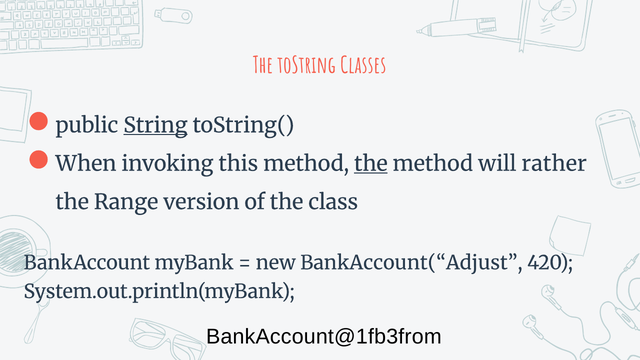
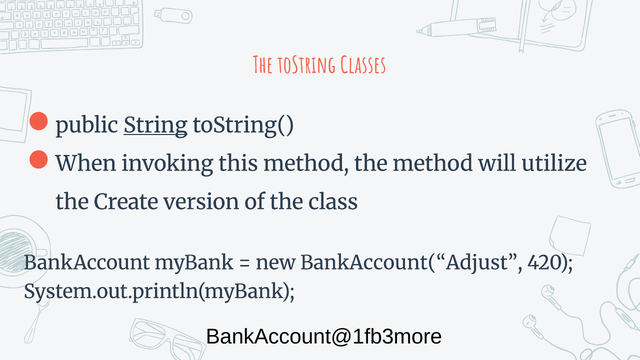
the at (371, 164) underline: present -> none
rather: rather -> utilize
Range: Range -> Create
BankAccount@1fb3from: BankAccount@1fb3from -> BankAccount@1fb3more
